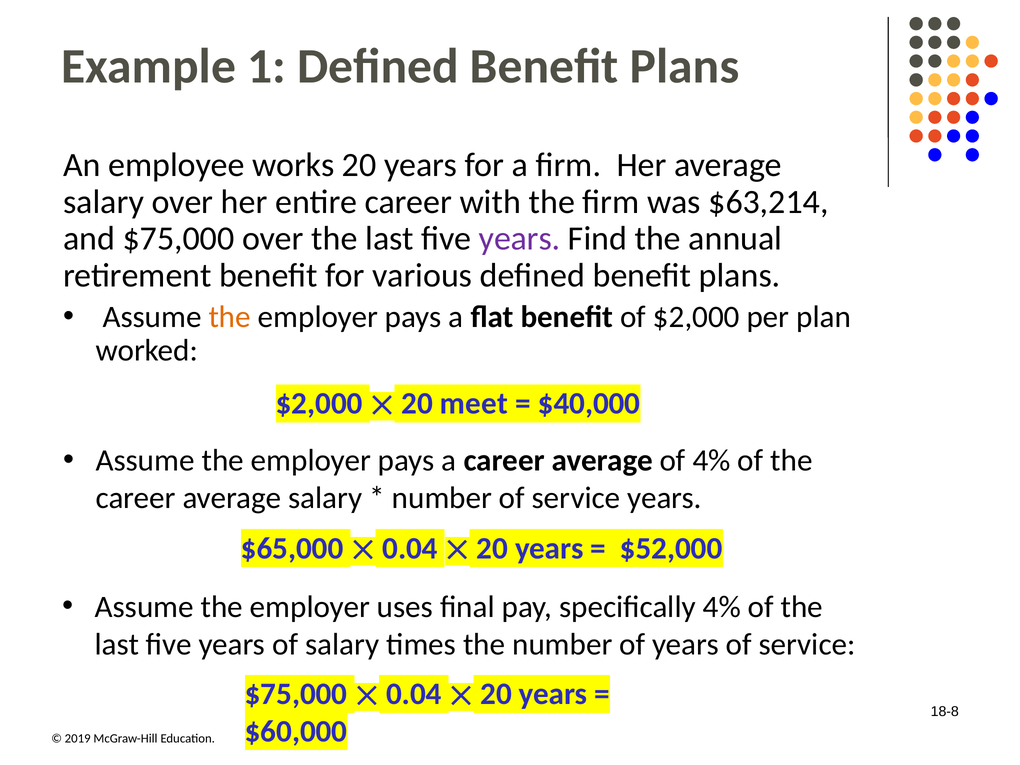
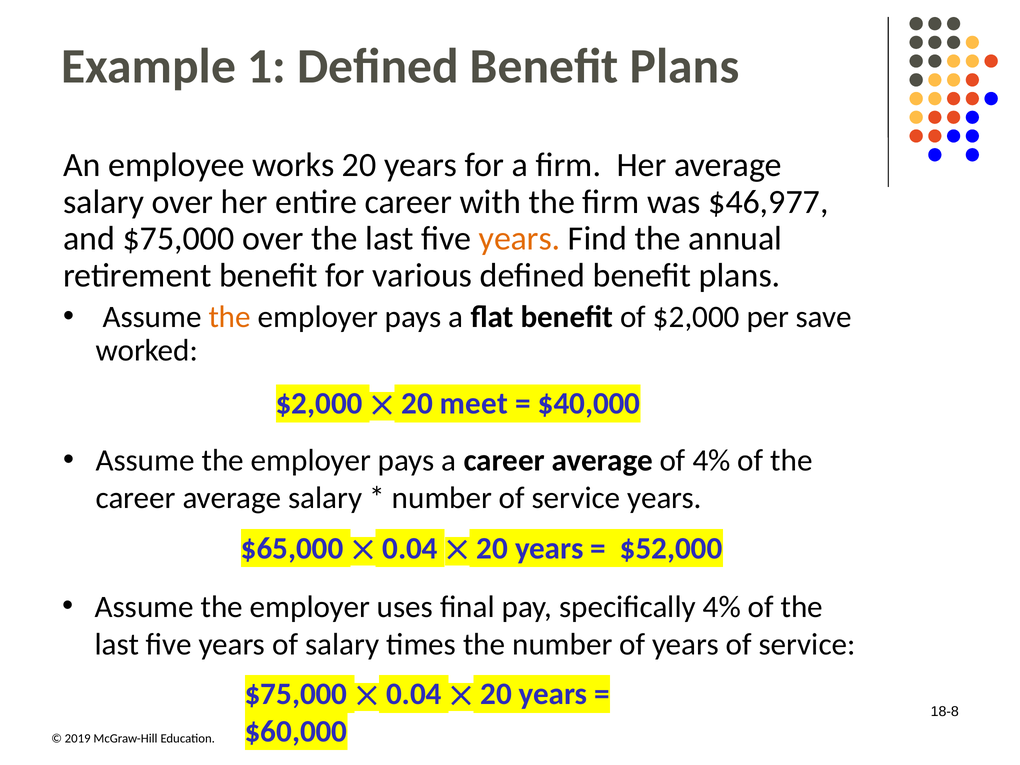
$63,214: $63,214 -> $46,977
years at (520, 239) colour: purple -> orange
plan: plan -> save
